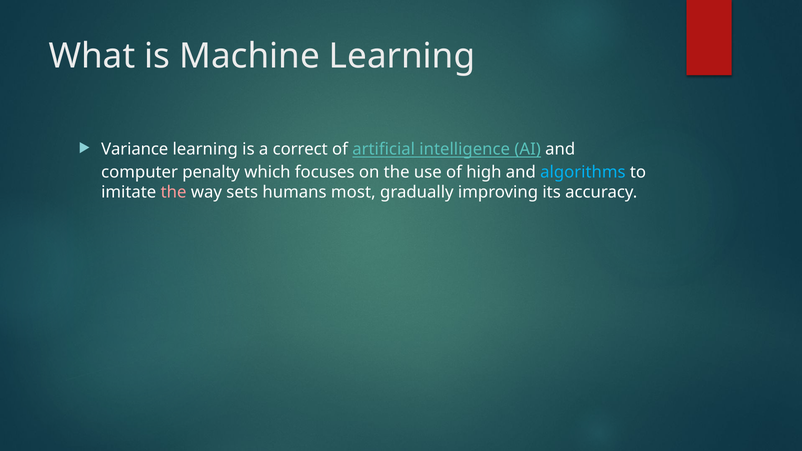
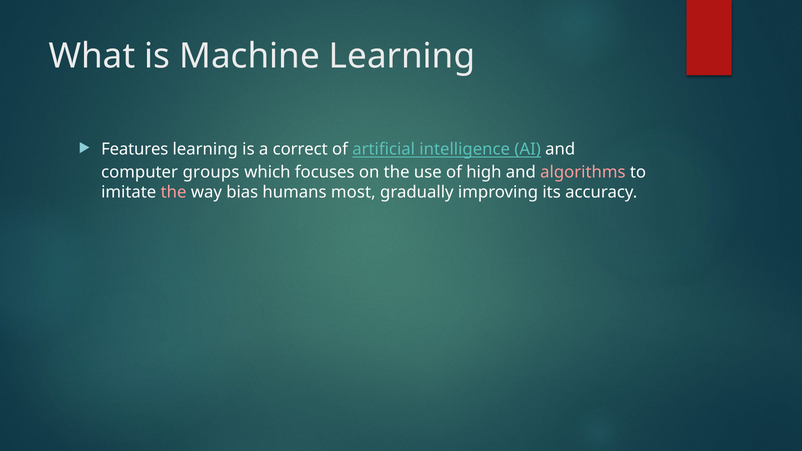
Variance: Variance -> Features
penalty: penalty -> groups
algorithms colour: light blue -> pink
sets: sets -> bias
